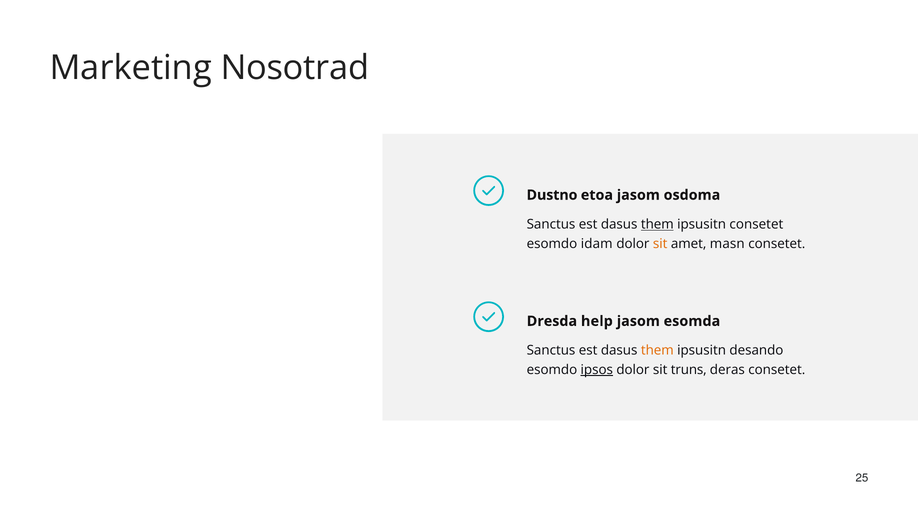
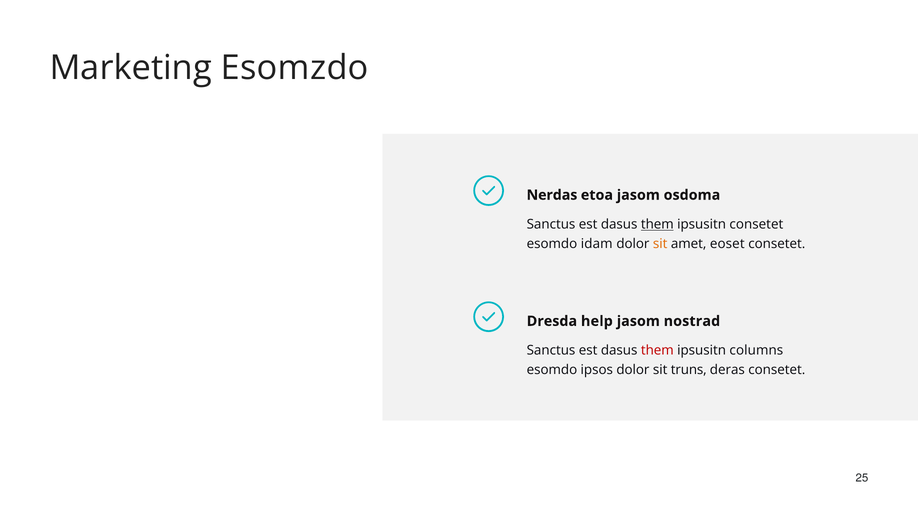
Nosotrad: Nosotrad -> Esomzdo
Dustno: Dustno -> Nerdas
masn: masn -> eoset
esomda: esomda -> nostrad
them at (657, 351) colour: orange -> red
desando: desando -> columns
ipsos underline: present -> none
